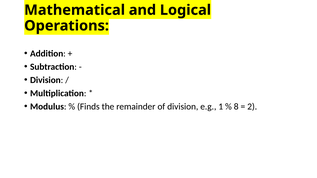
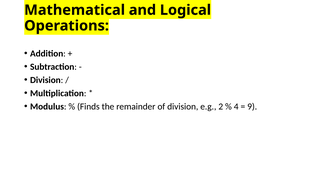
1: 1 -> 2
8: 8 -> 4
2: 2 -> 9
